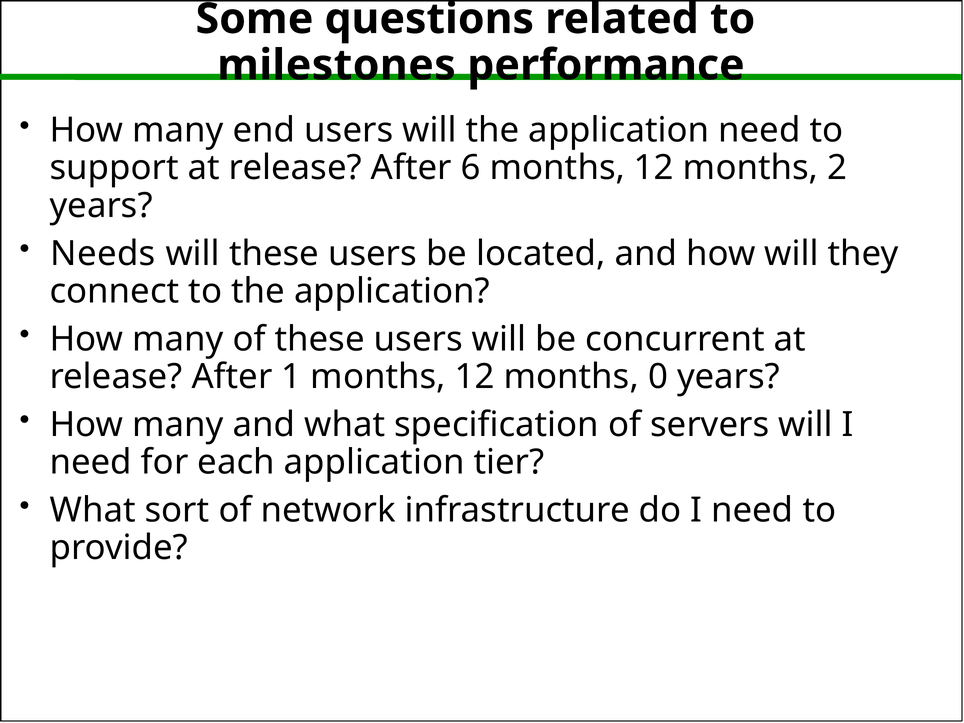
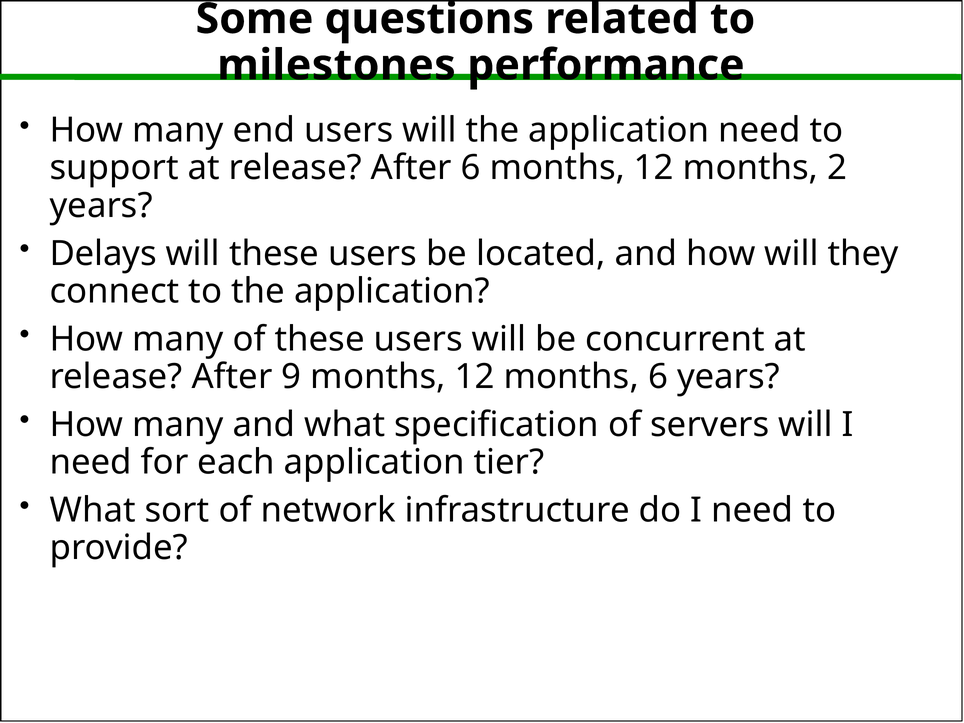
Needs: Needs -> Delays
1: 1 -> 9
months 0: 0 -> 6
